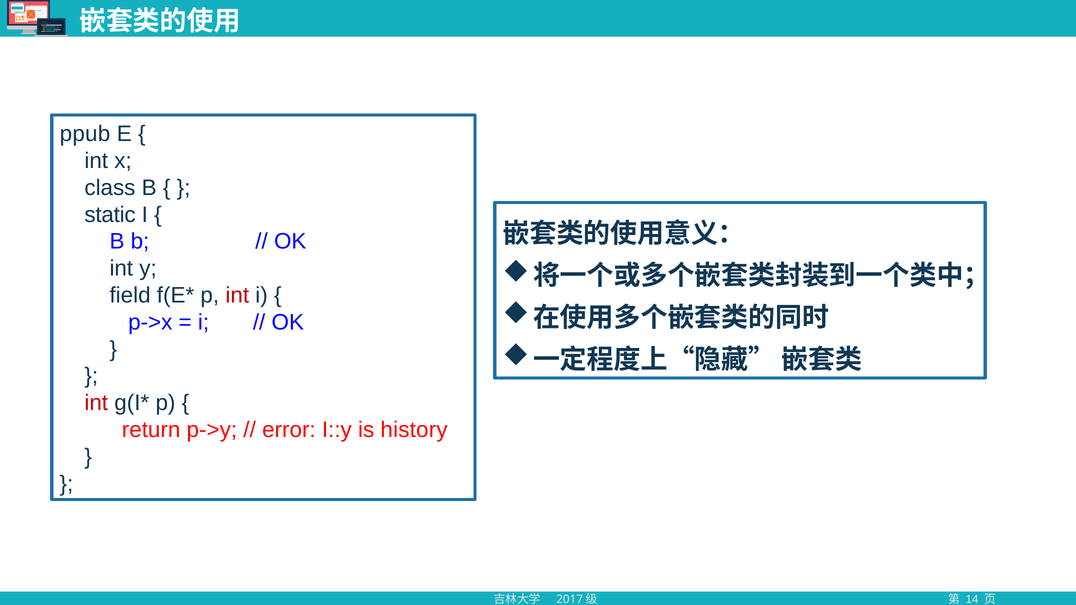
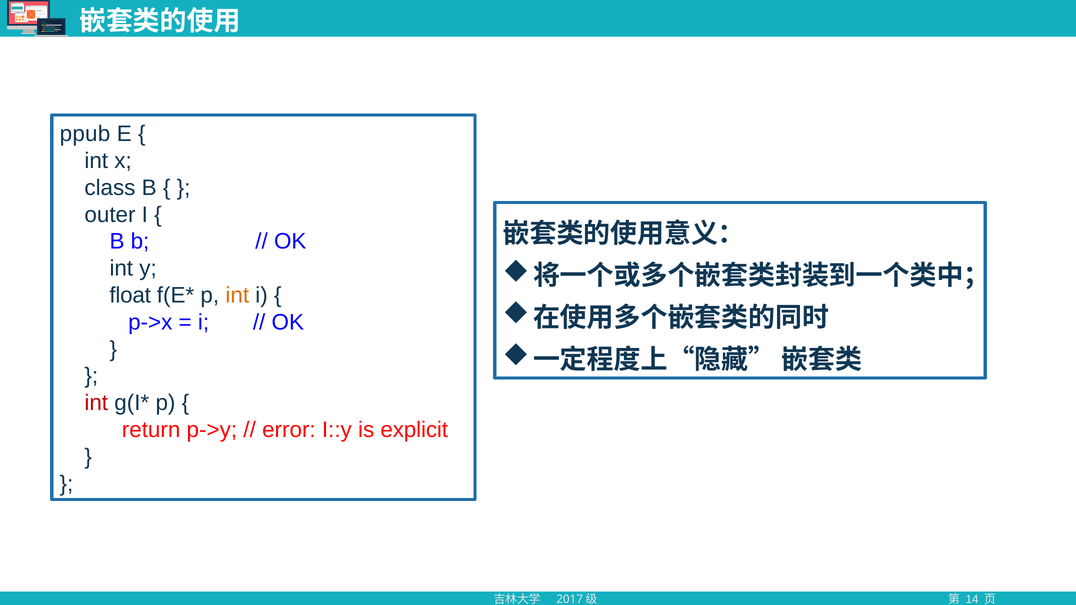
static: static -> outer
field: field -> float
int at (237, 295) colour: red -> orange
history: history -> explicit
